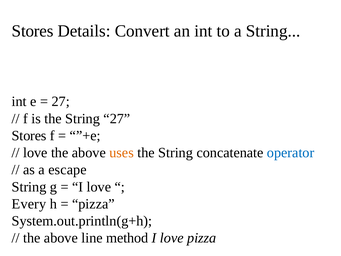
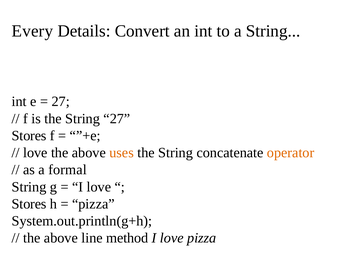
Stores at (33, 31): Stores -> Every
operator colour: blue -> orange
escape: escape -> formal
Every at (29, 204): Every -> Stores
